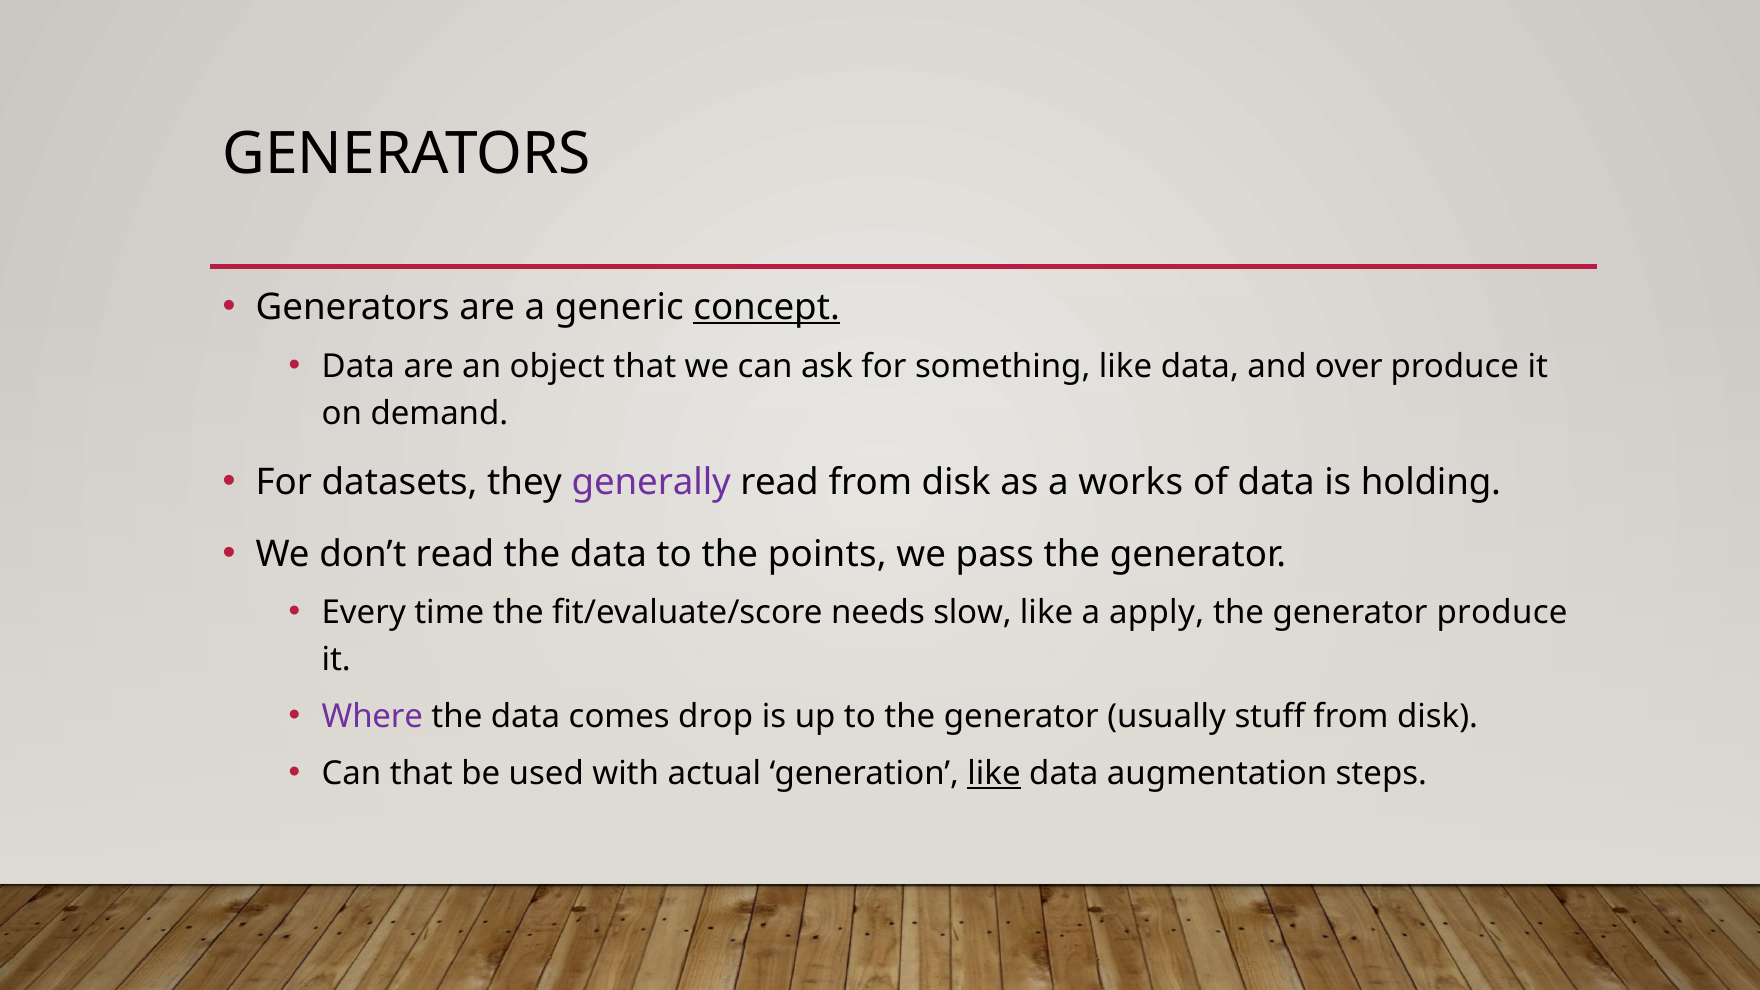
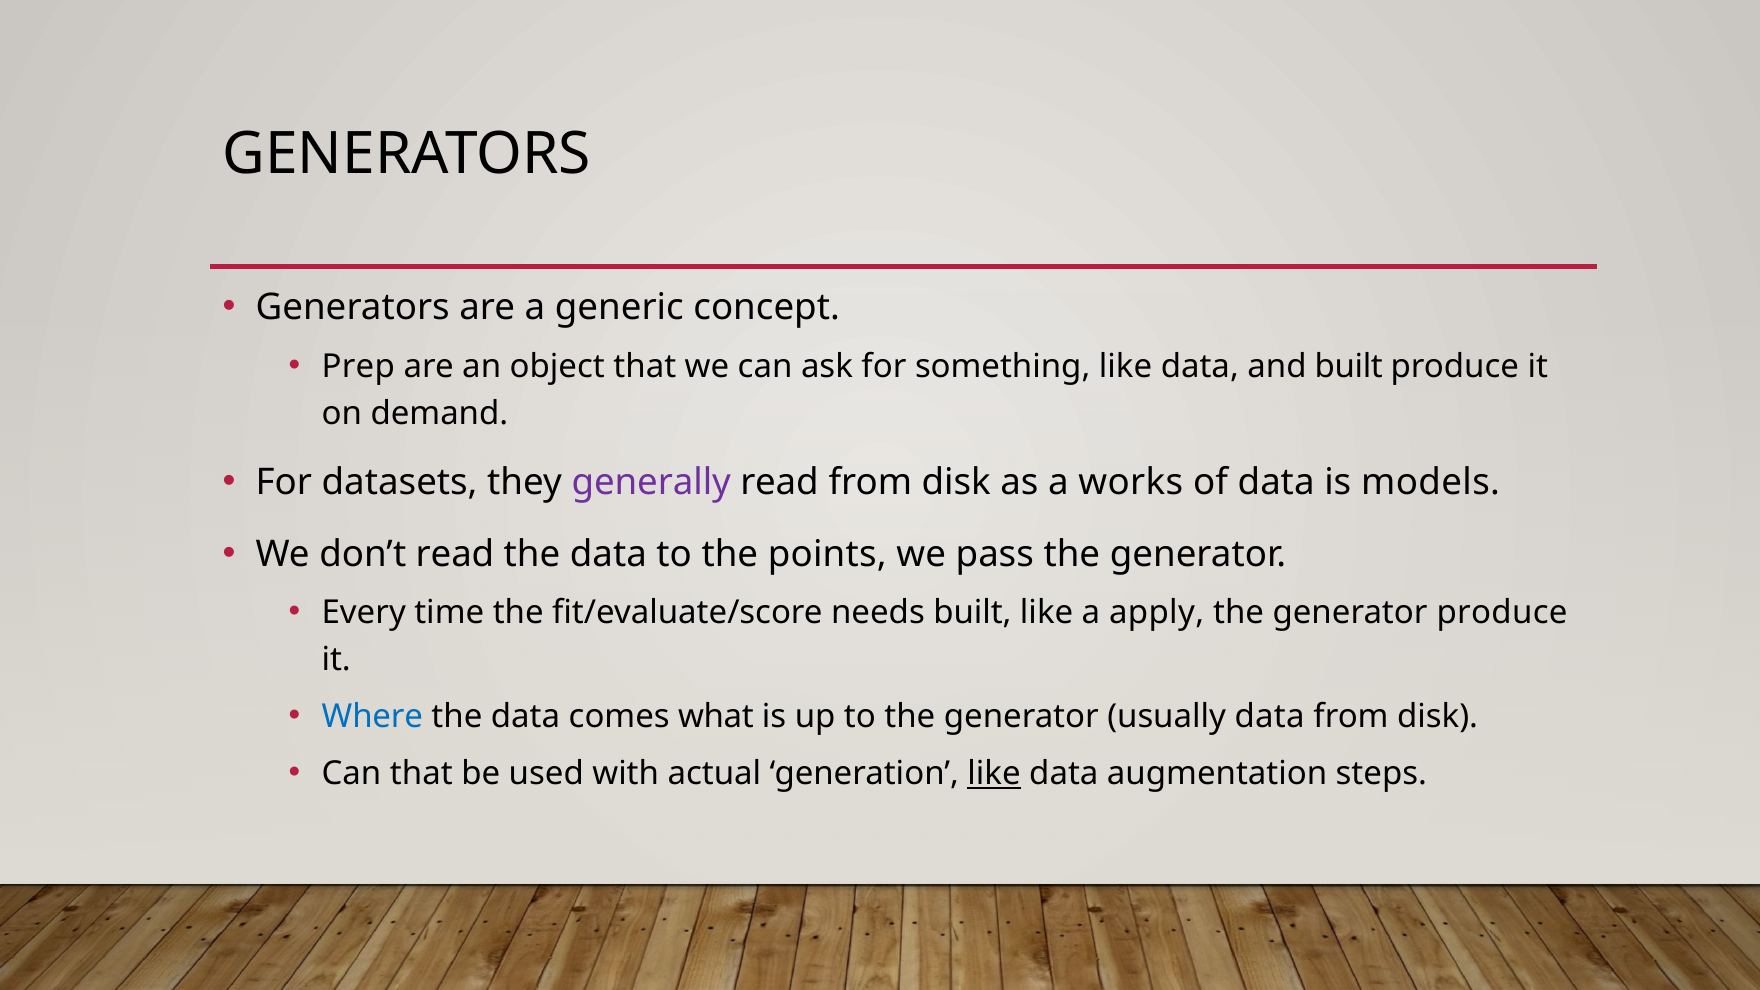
concept underline: present -> none
Data at (358, 366): Data -> Prep
and over: over -> built
holding: holding -> models
needs slow: slow -> built
Where colour: purple -> blue
drop: drop -> what
usually stuff: stuff -> data
